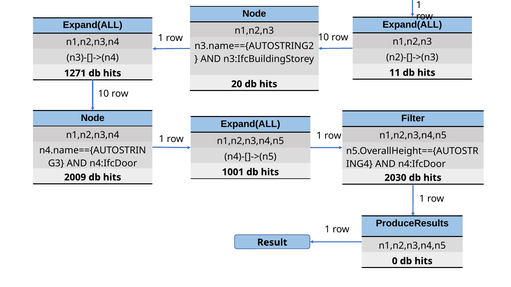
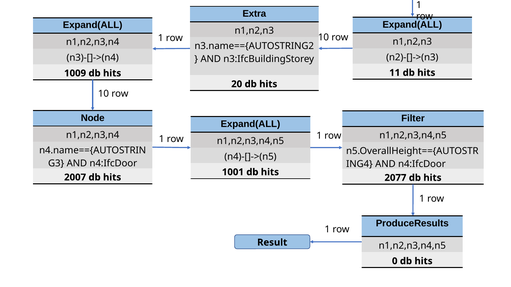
Node at (254, 14): Node -> Extra
1271: 1271 -> 1009
2009: 2009 -> 2007
2030: 2030 -> 2077
